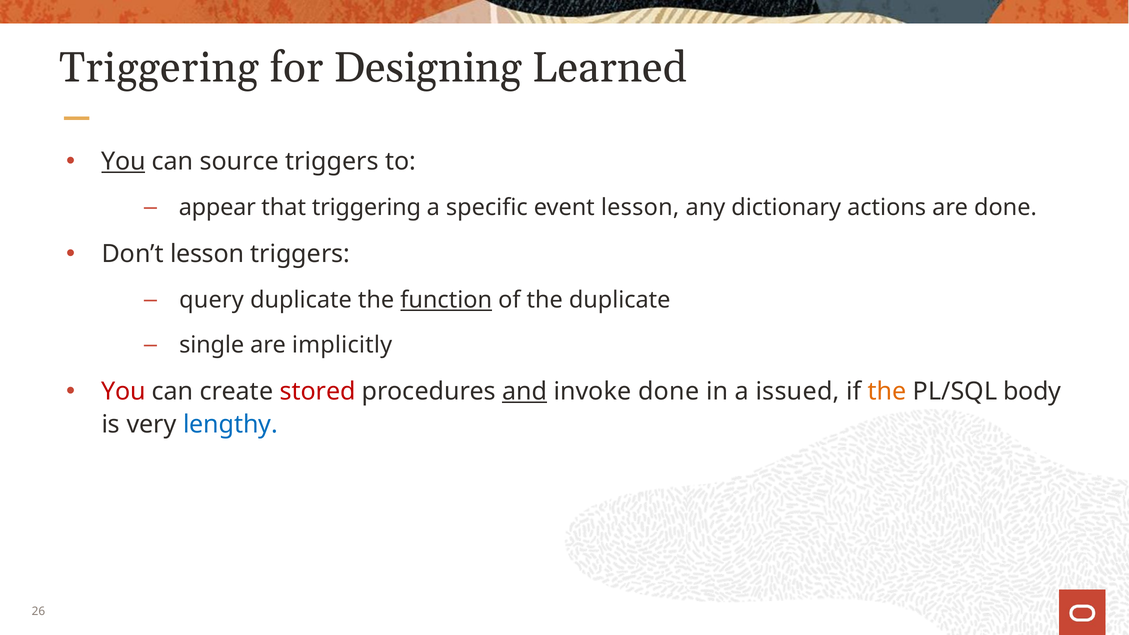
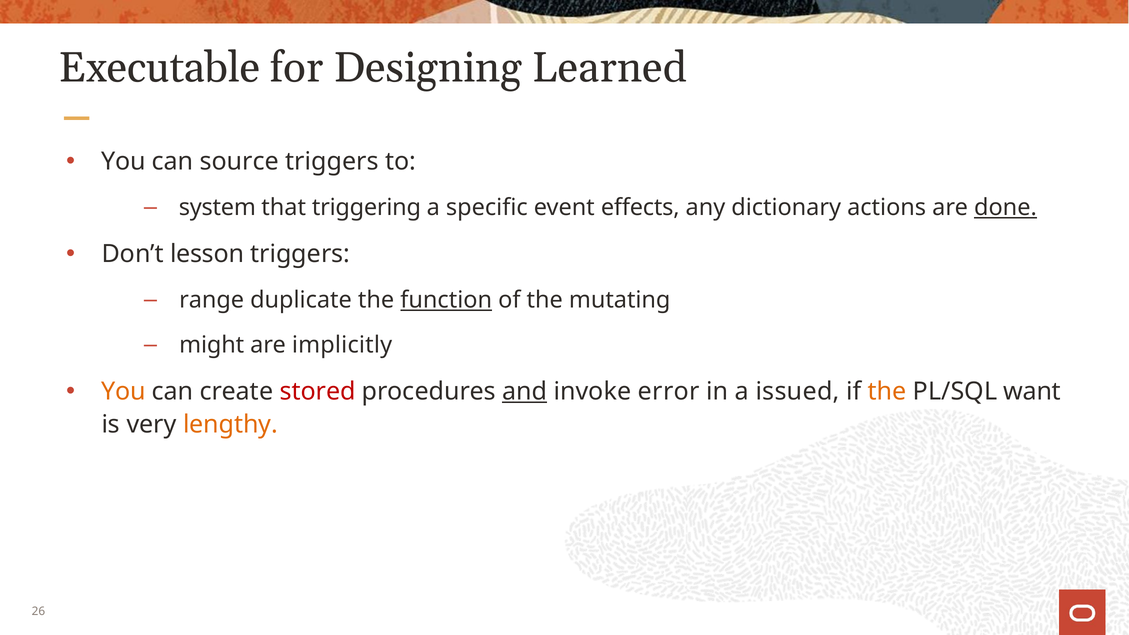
Triggering at (159, 68): Triggering -> Executable
You at (123, 162) underline: present -> none
appear: appear -> system
event lesson: lesson -> effects
done at (1005, 208) underline: none -> present
query: query -> range
the duplicate: duplicate -> mutating
single: single -> might
You at (123, 392) colour: red -> orange
invoke done: done -> error
body: body -> want
lengthy colour: blue -> orange
